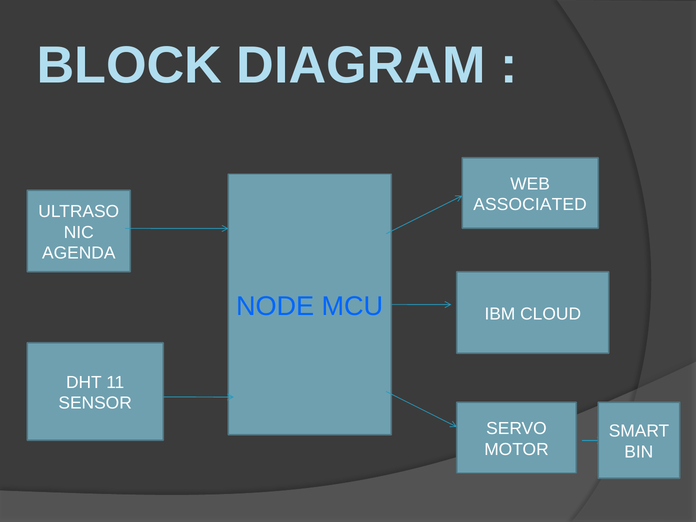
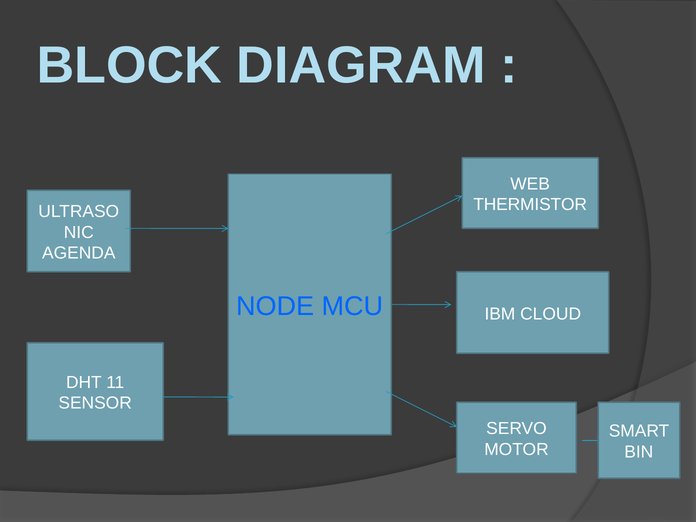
ASSOCIATED: ASSOCIATED -> THERMISTOR
